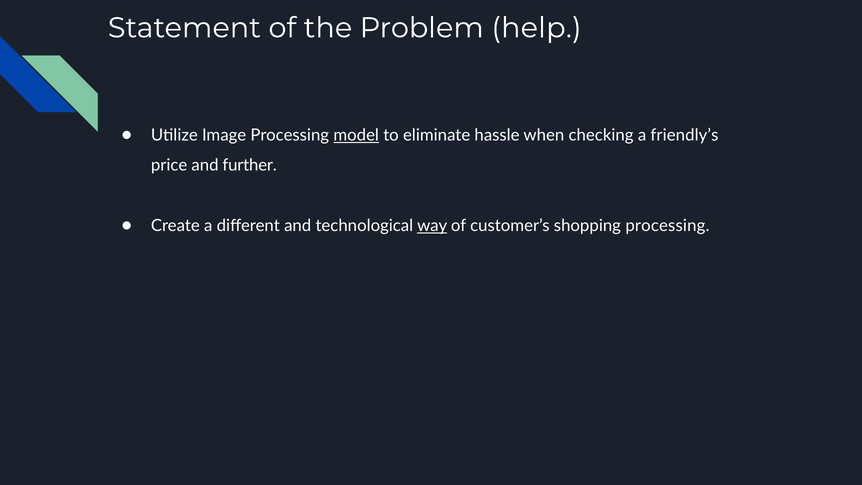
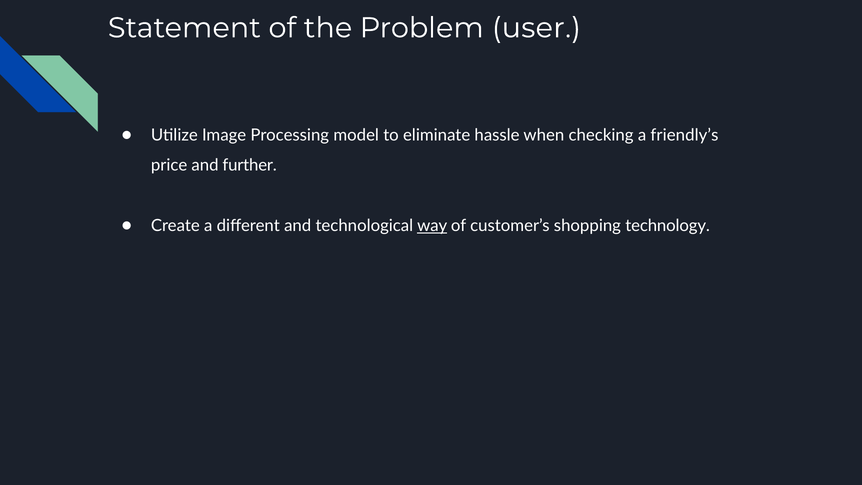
help: help -> user
model underline: present -> none
shopping processing: processing -> technology
